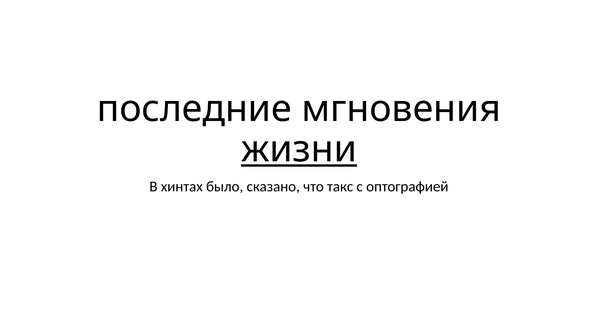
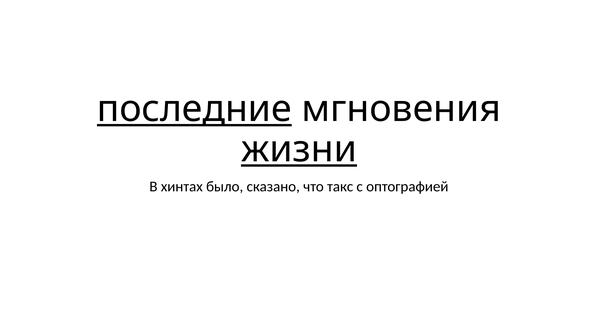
последние underline: none -> present
